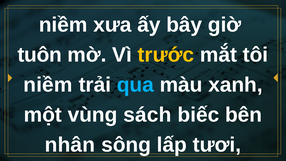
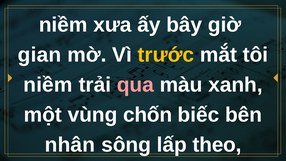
tuôn: tuôn -> gian
qua colour: light blue -> pink
sách: sách -> chốn
tươi: tươi -> theo
